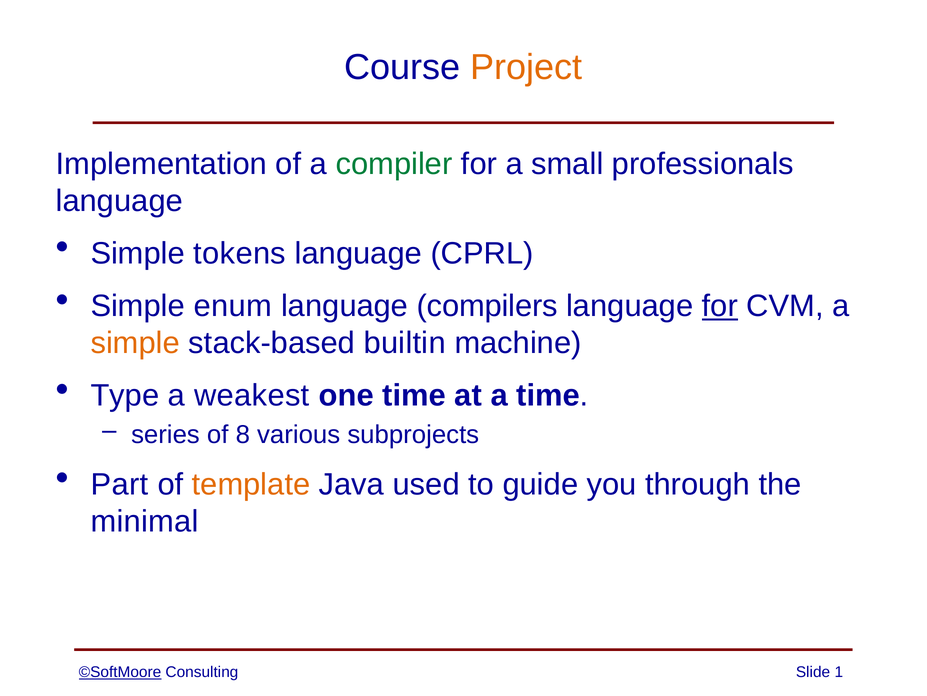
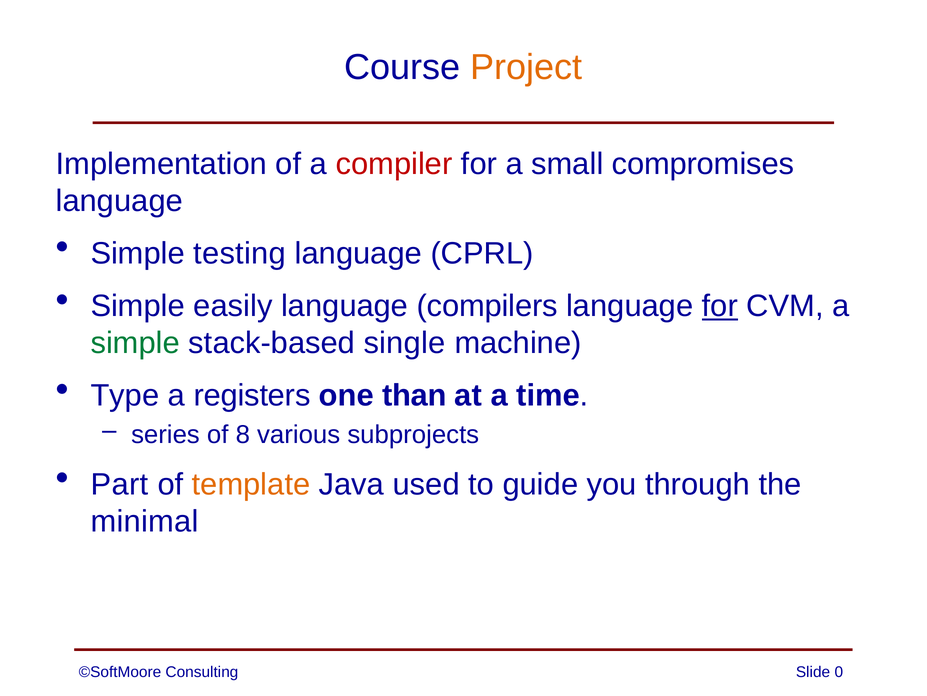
compiler colour: green -> red
professionals: professionals -> compromises
tokens: tokens -> testing
enum: enum -> easily
simple at (135, 343) colour: orange -> green
builtin: builtin -> single
weakest: weakest -> registers
one time: time -> than
©SoftMoore underline: present -> none
1: 1 -> 0
